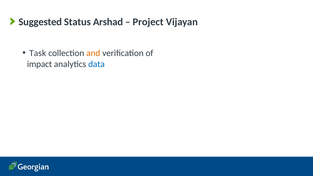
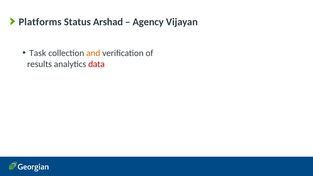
Suggested: Suggested -> Platforms
Project: Project -> Agency
impact: impact -> results
data colour: blue -> red
